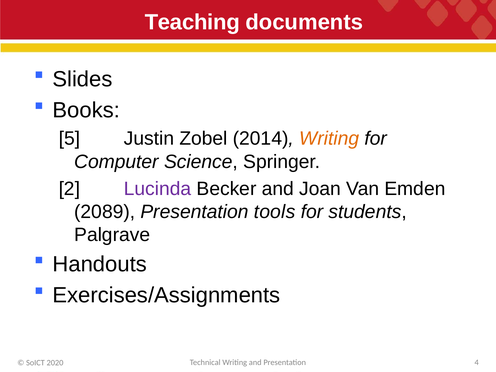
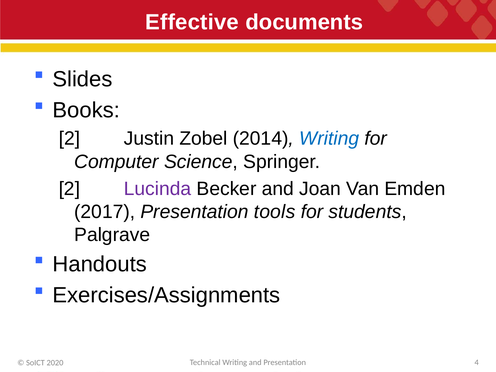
Teaching: Teaching -> Effective
5 at (69, 139): 5 -> 2
Writing at (329, 139) colour: orange -> blue
2089: 2089 -> 2017
